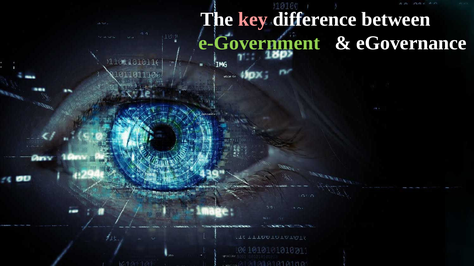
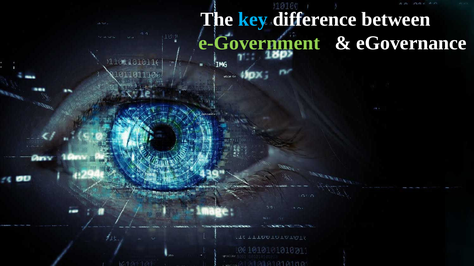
key colour: pink -> light blue
